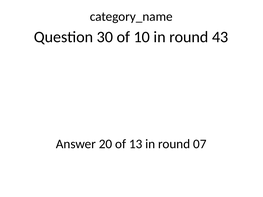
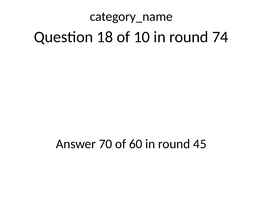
30: 30 -> 18
43: 43 -> 74
20: 20 -> 70
13: 13 -> 60
07: 07 -> 45
